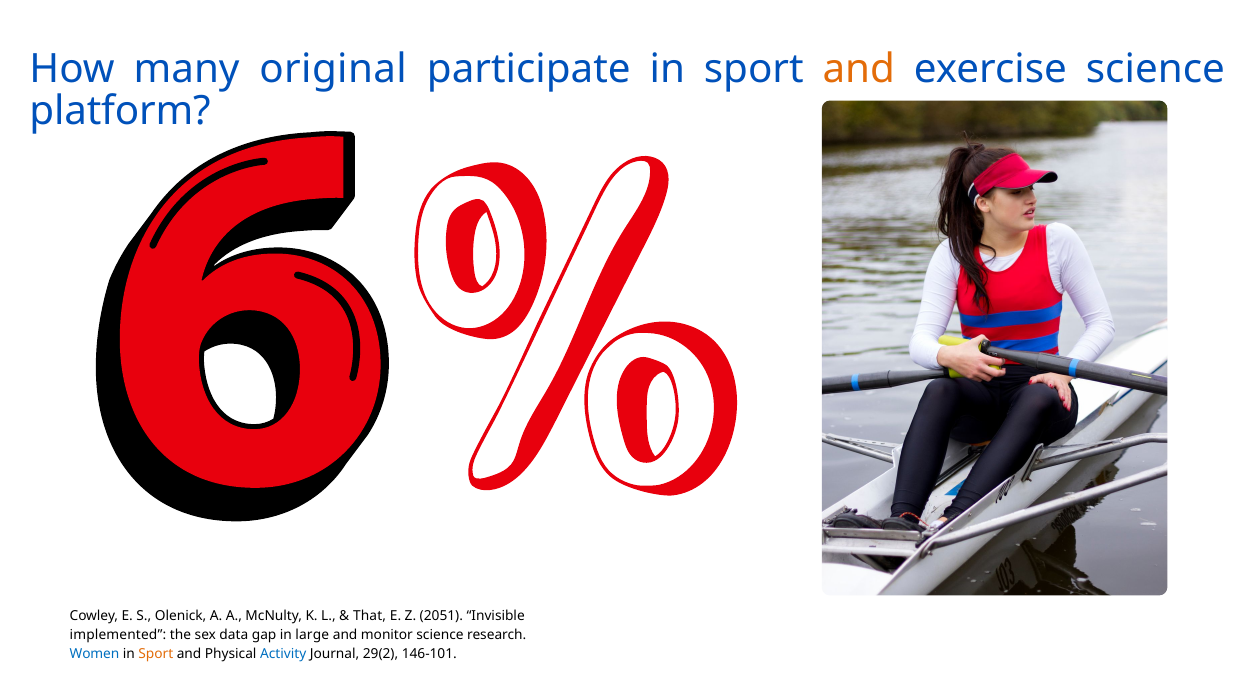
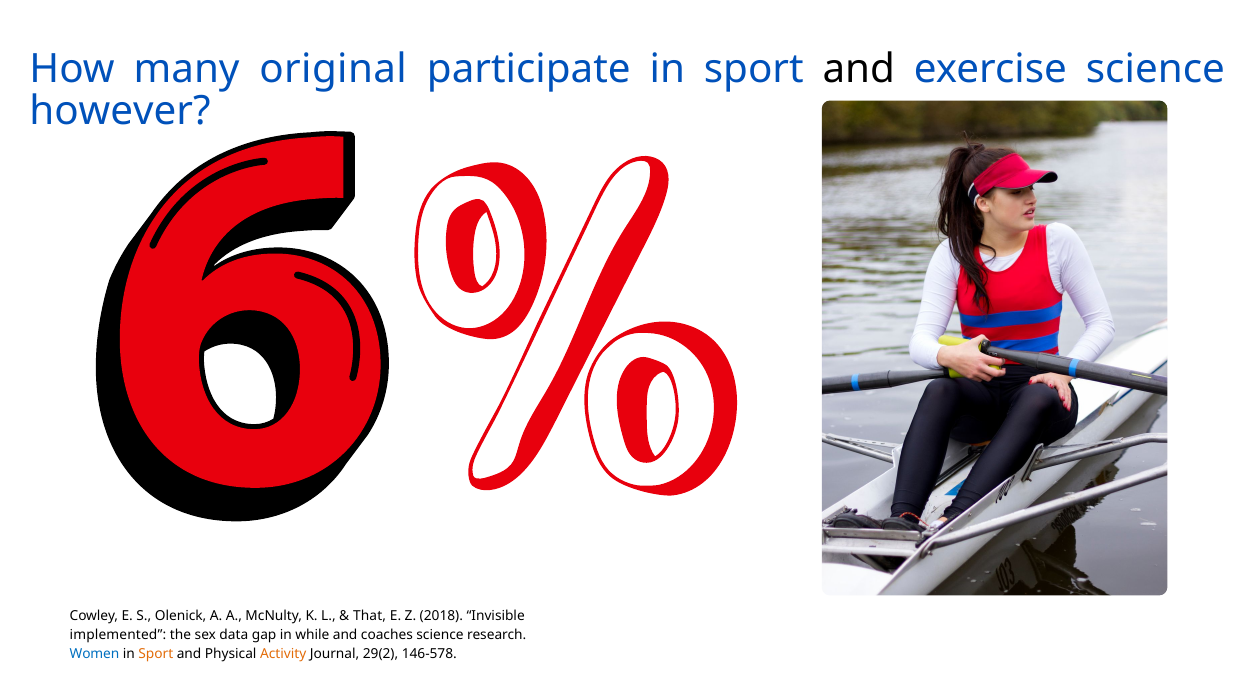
and at (859, 70) colour: orange -> black
platform: platform -> however
2051: 2051 -> 2018
large: large -> while
monitor: monitor -> coaches
Activity colour: blue -> orange
146-101: 146-101 -> 146-578
